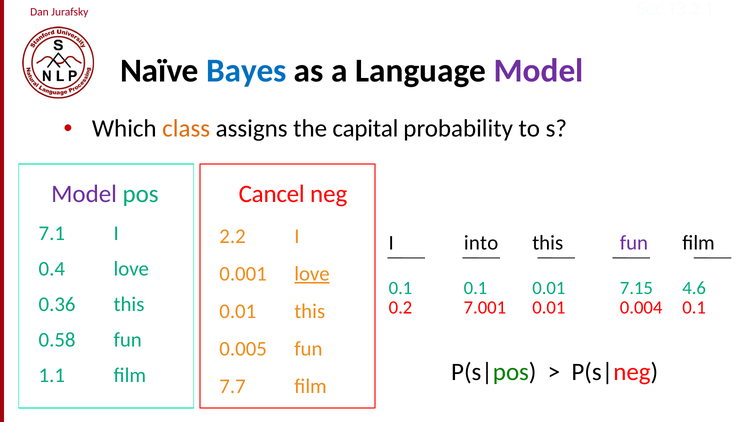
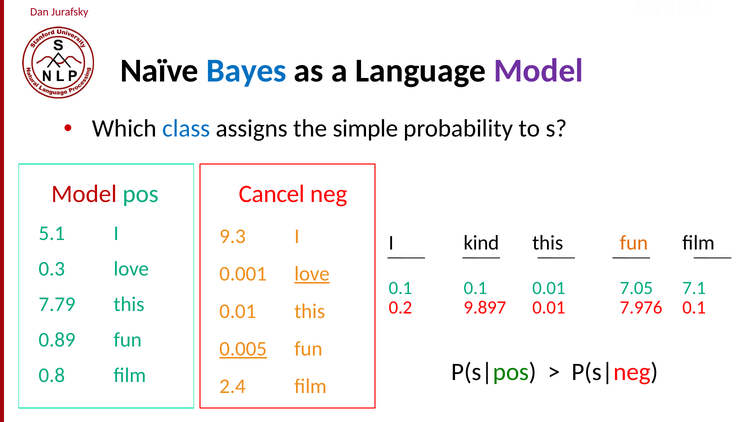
class colour: orange -> blue
capital: capital -> simple
Model at (84, 194) colour: purple -> red
7.1: 7.1 -> 5.1
2.2: 2.2 -> 9.3
into: into -> kind
fun at (634, 243) colour: purple -> orange
0.4: 0.4 -> 0.3
7.15: 7.15 -> 7.05
4.6: 4.6 -> 7.1
0.36: 0.36 -> 7.79
7.001: 7.001 -> 9.897
0.004: 0.004 -> 7.976
0.58: 0.58 -> 0.89
0.005 underline: none -> present
1.1: 1.1 -> 0.8
7.7: 7.7 -> 2.4
